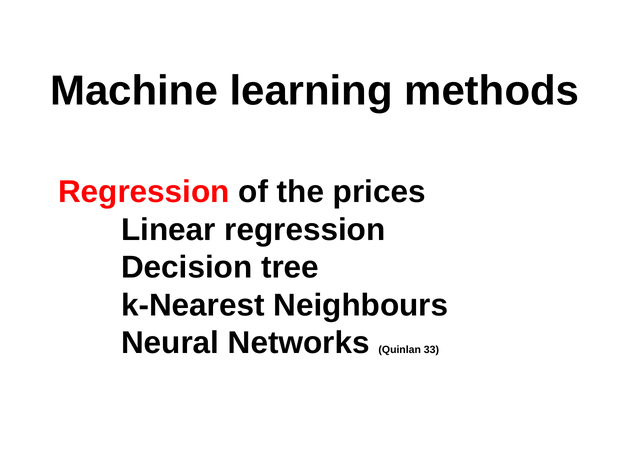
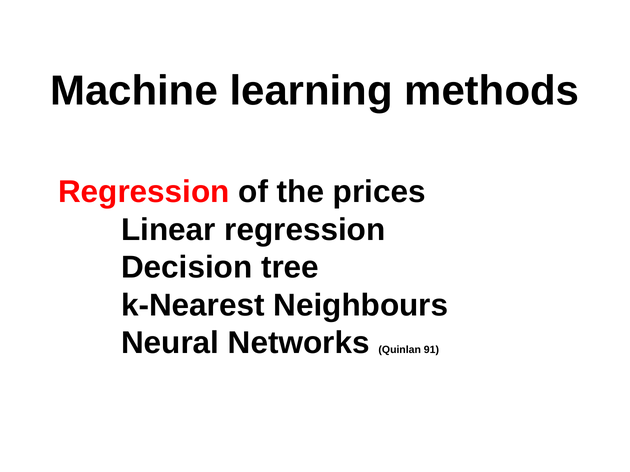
33: 33 -> 91
